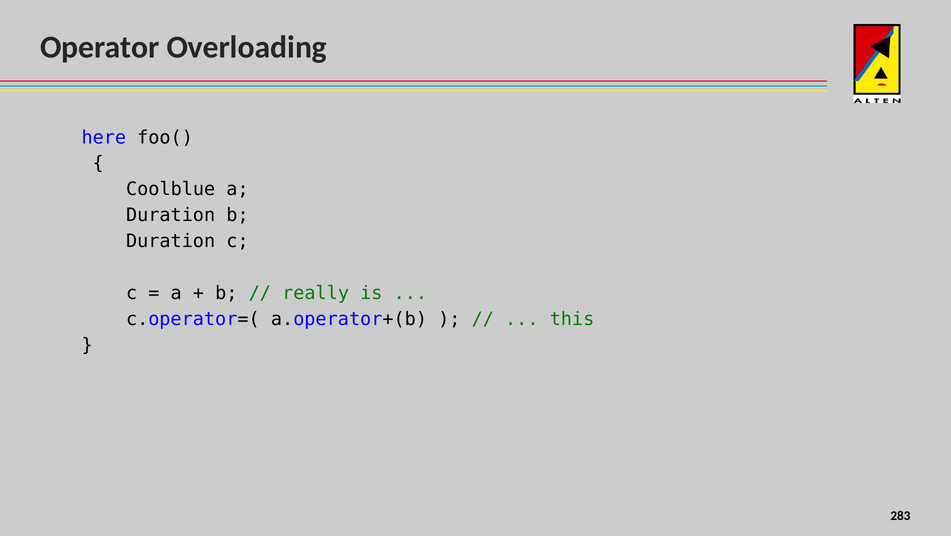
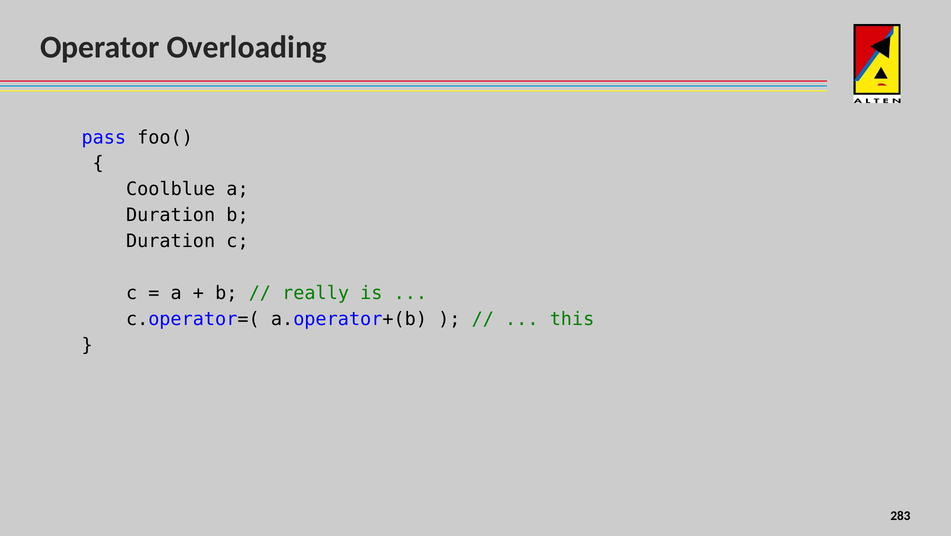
here: here -> pass
